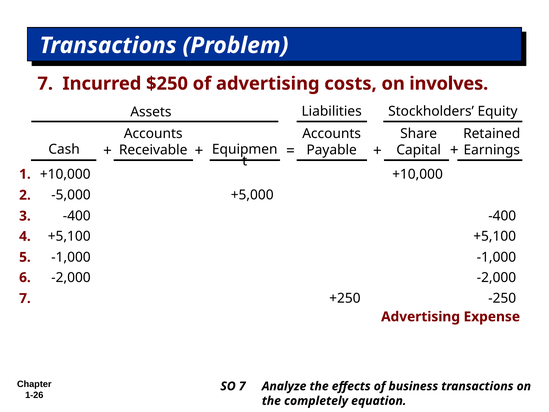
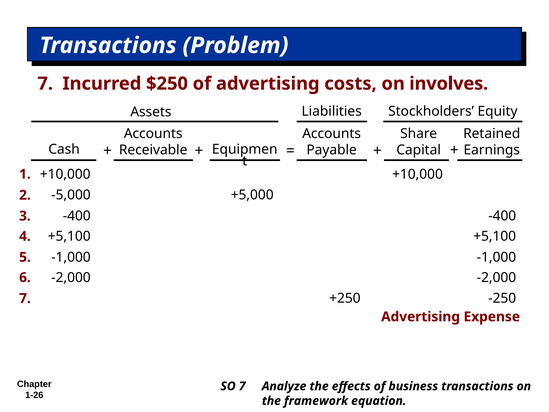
completely: completely -> framework
